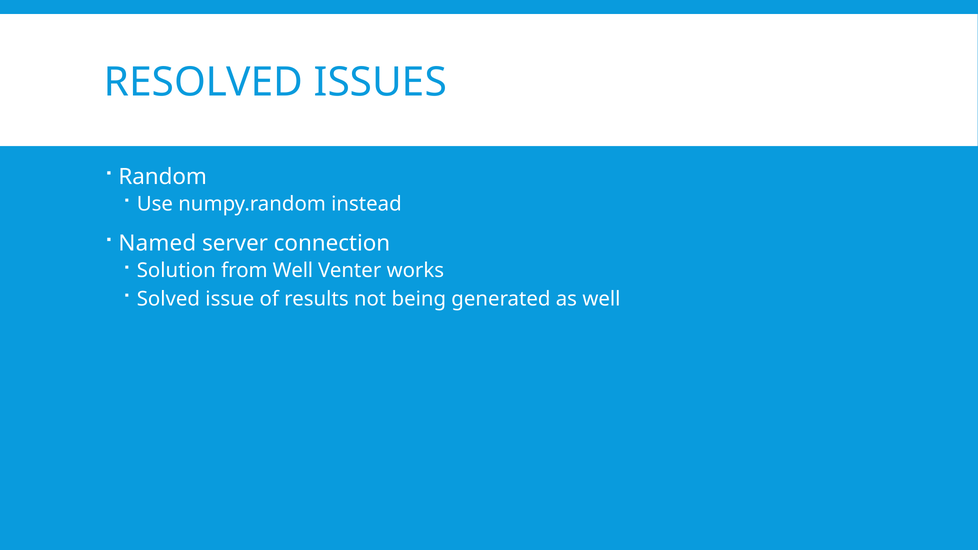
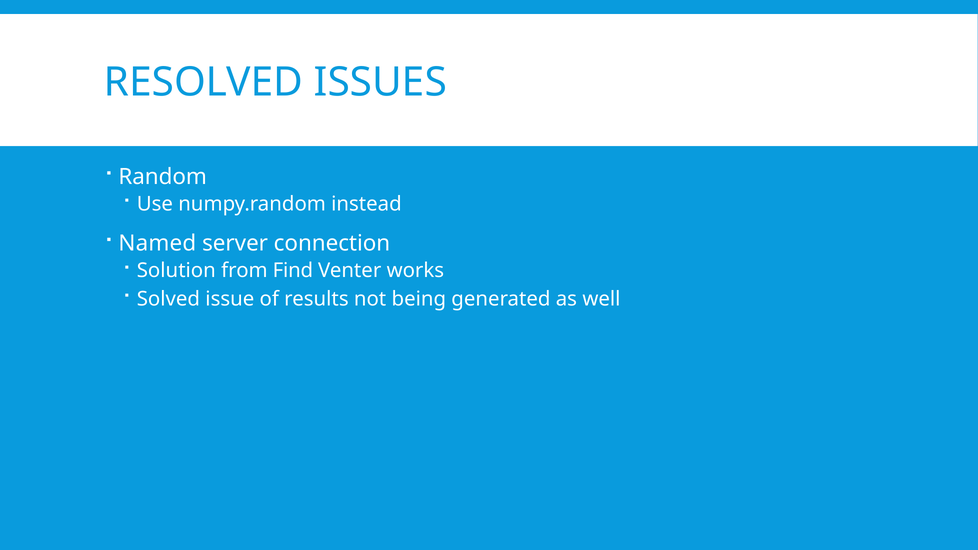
from Well: Well -> Find
